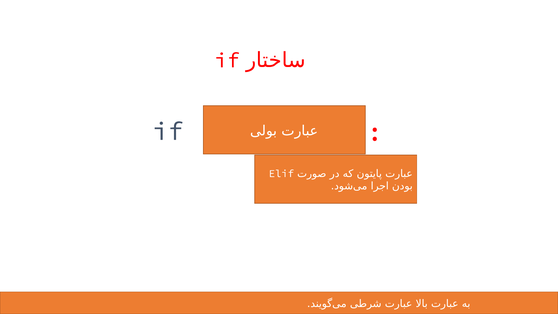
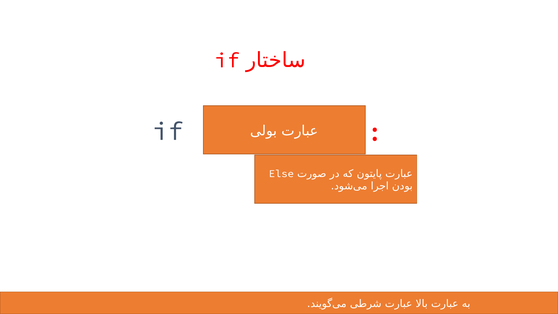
Elif: Elif -> Else
